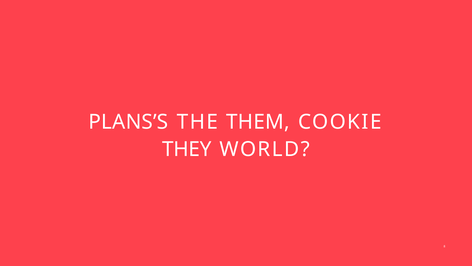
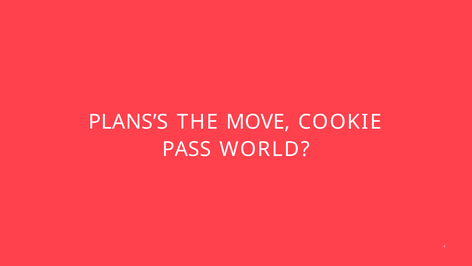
THEM: THEM -> MOVE
THEY: THEY -> PASS
